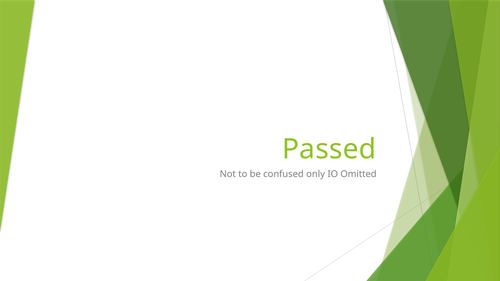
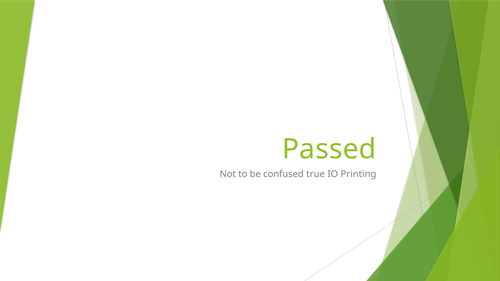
only: only -> true
Omitted: Omitted -> Printing
